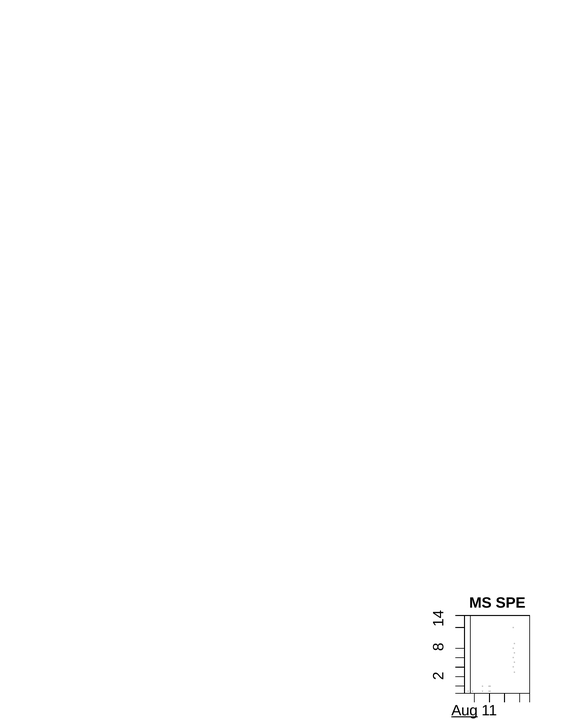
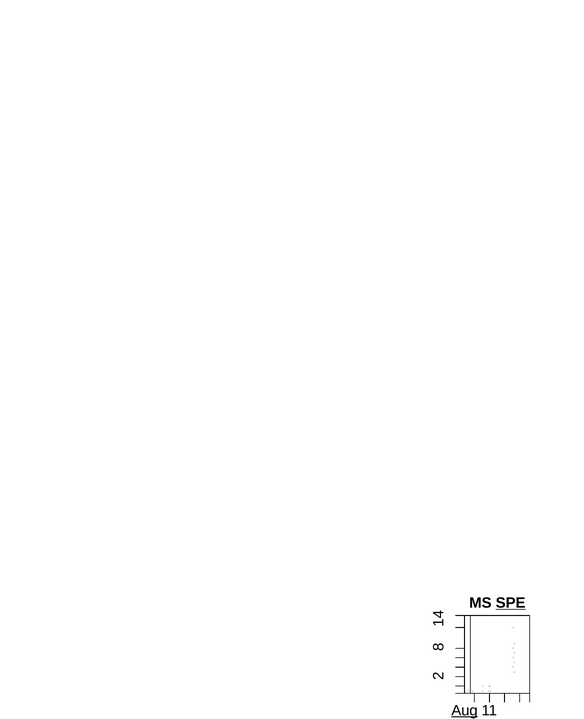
SPE underline: none -> present
